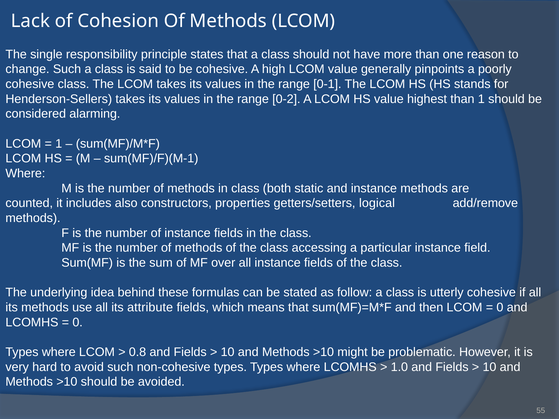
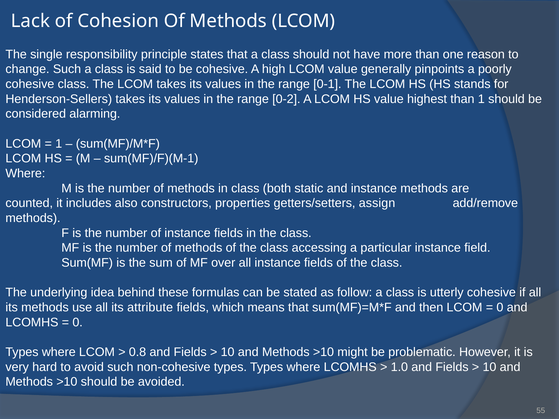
logical: logical -> assign
